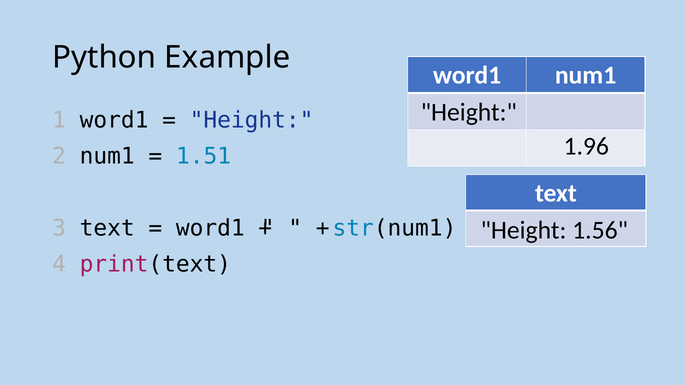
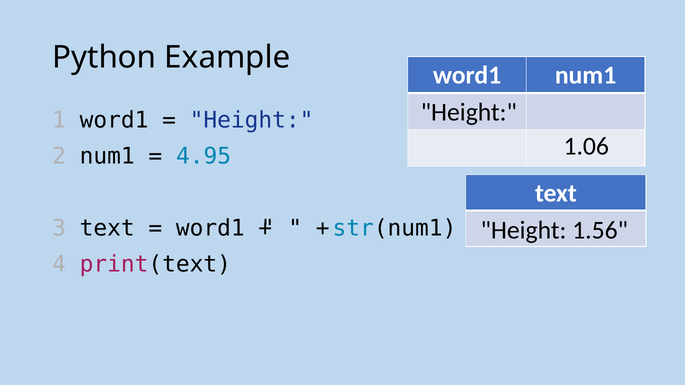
1.96: 1.96 -> 1.06
1.51: 1.51 -> 4.95
